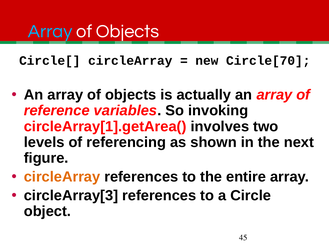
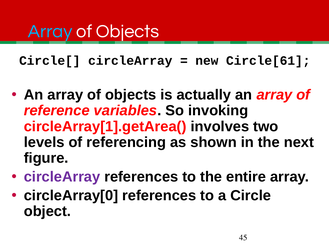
Circle[70: Circle[70 -> Circle[61
circleArray at (62, 177) colour: orange -> purple
circleArray[3: circleArray[3 -> circleArray[0
